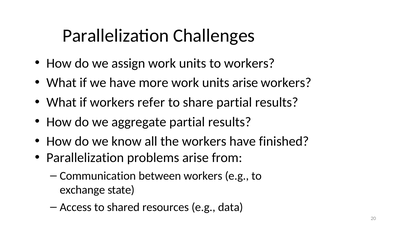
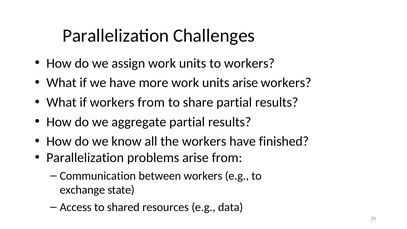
workers refer: refer -> from
